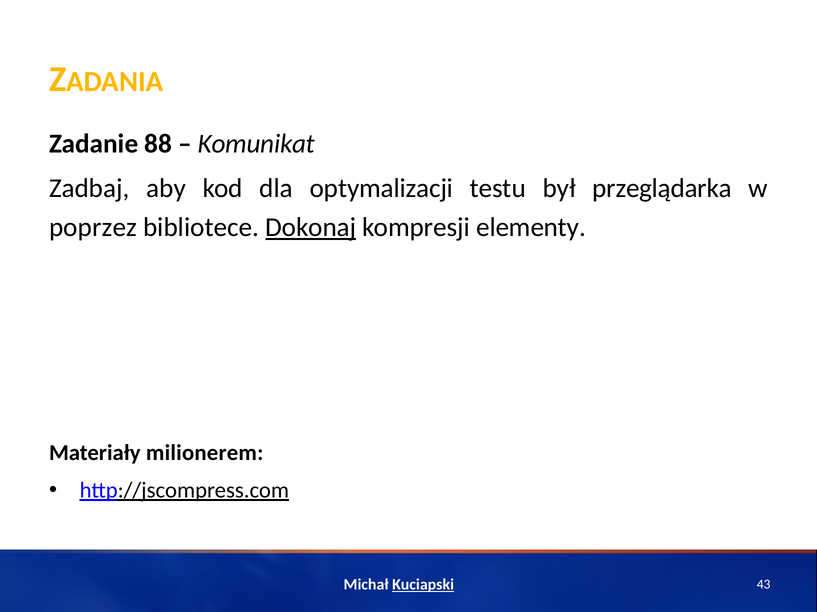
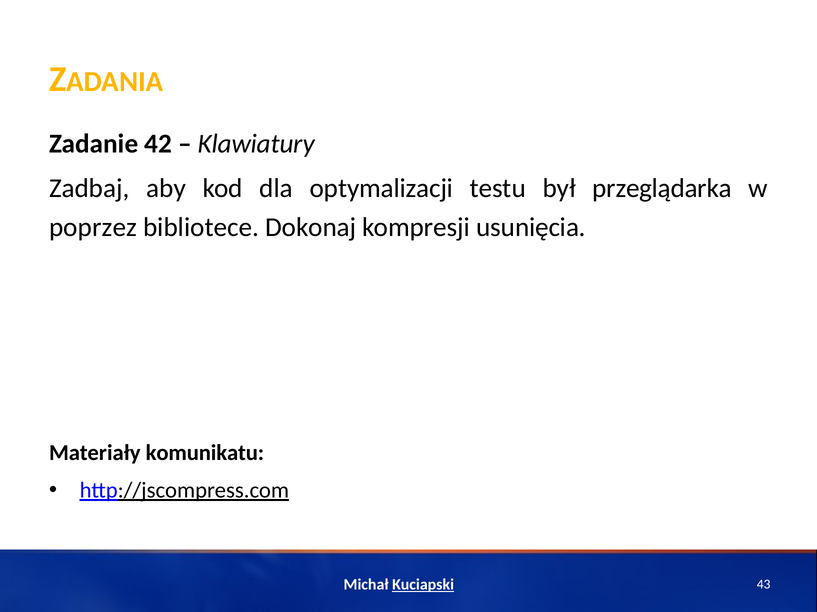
88: 88 -> 42
Komunikat: Komunikat -> Klawiatury
Dokonaj underline: present -> none
elementy: elementy -> usunięcia
milionerem: milionerem -> komunikatu
